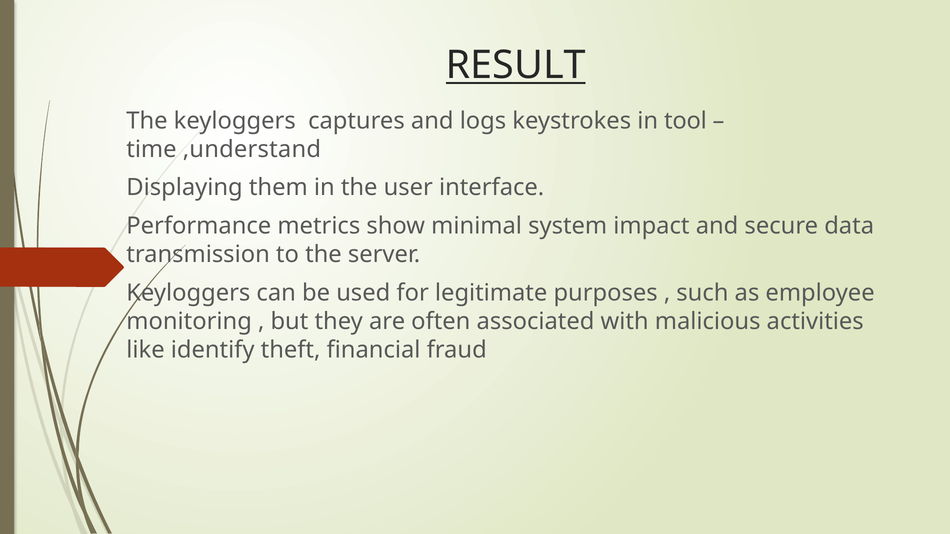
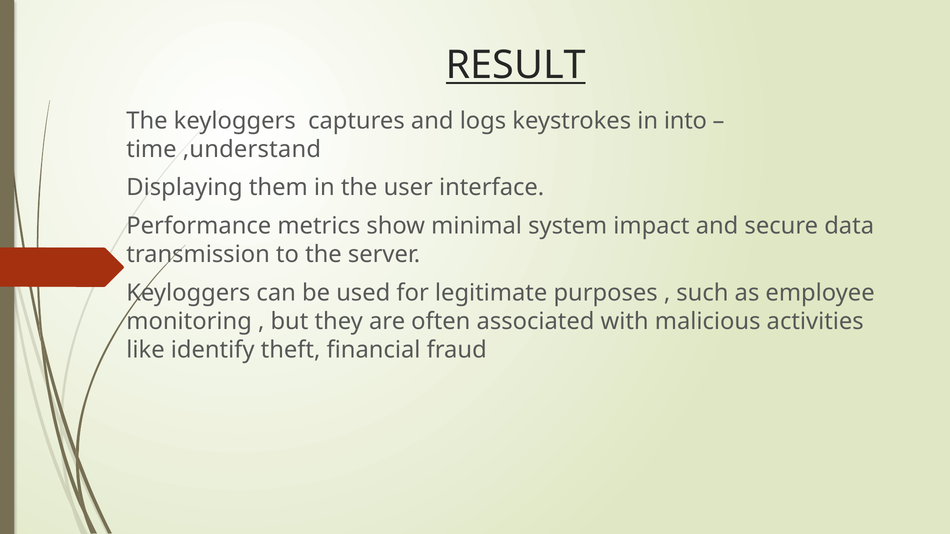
tool: tool -> into
